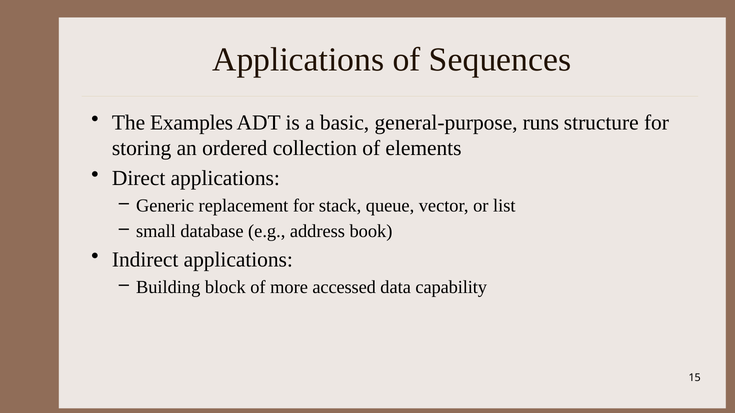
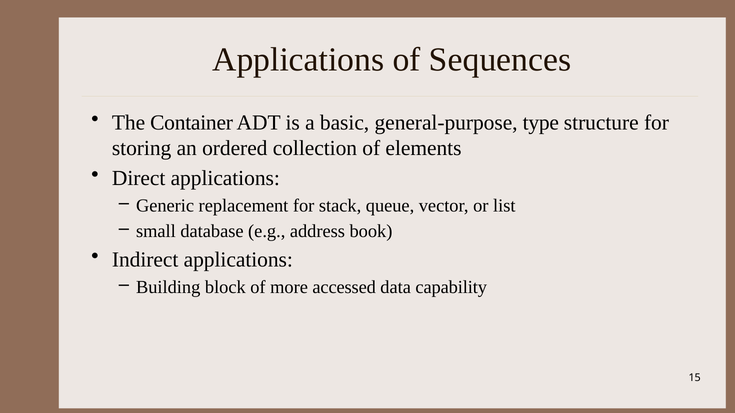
Examples: Examples -> Container
runs: runs -> type
